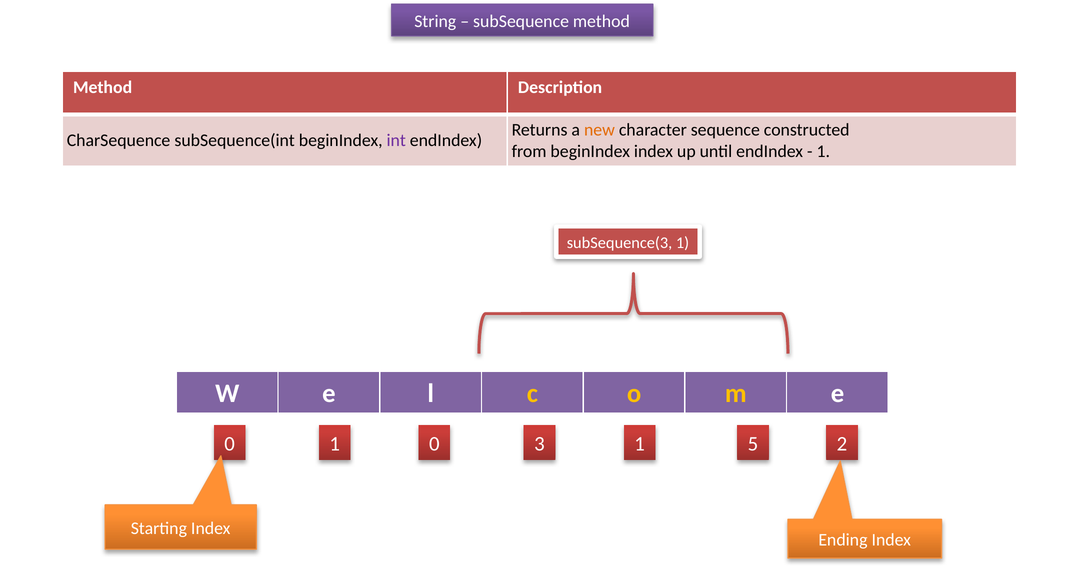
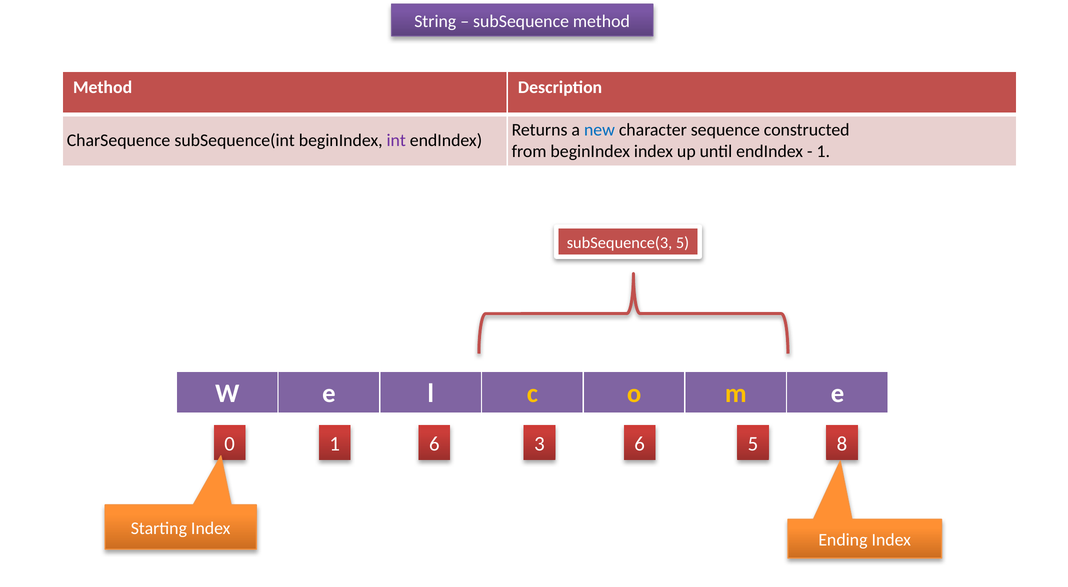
new colour: orange -> blue
subSequence(3 1: 1 -> 5
0 at (434, 444): 0 -> 6
3 1: 1 -> 6
2: 2 -> 8
